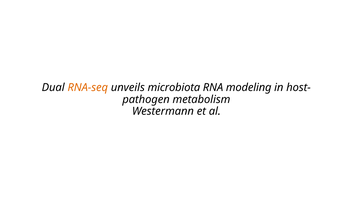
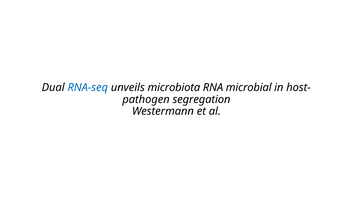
RNA-seq colour: orange -> blue
modeling: modeling -> microbial
metabolism: metabolism -> segregation
